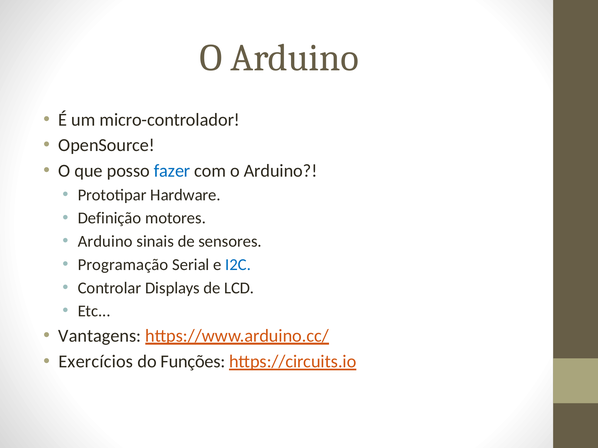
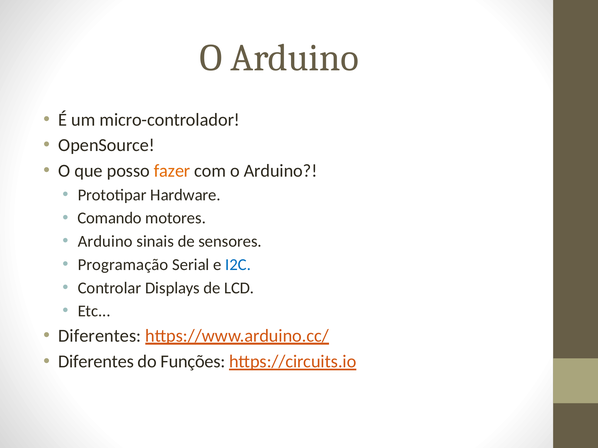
fazer colour: blue -> orange
Definição: Definição -> Comando
Vantagens at (100, 336): Vantagens -> Diferentes
Exercícios at (96, 362): Exercícios -> Diferentes
